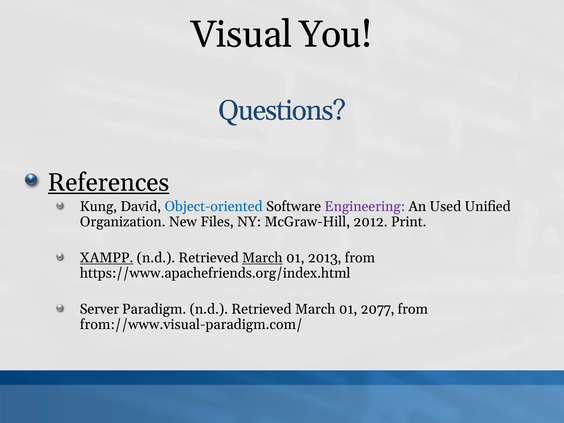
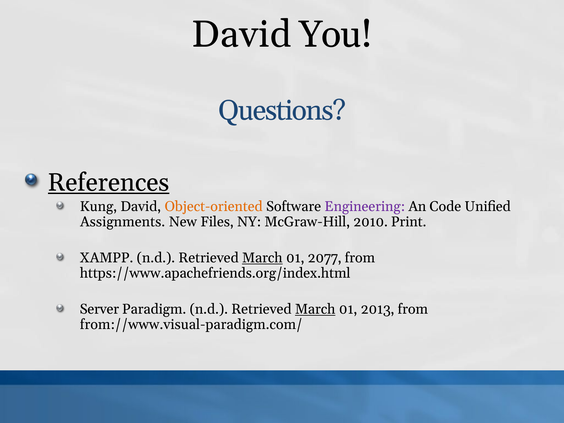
Visual at (242, 34): Visual -> David
Object-oriented colour: blue -> orange
Used: Used -> Code
Organization: Organization -> Assignments
2012: 2012 -> 2010
XAMPP underline: present -> none
2013: 2013 -> 2077
March at (315, 309) underline: none -> present
2077: 2077 -> 2013
